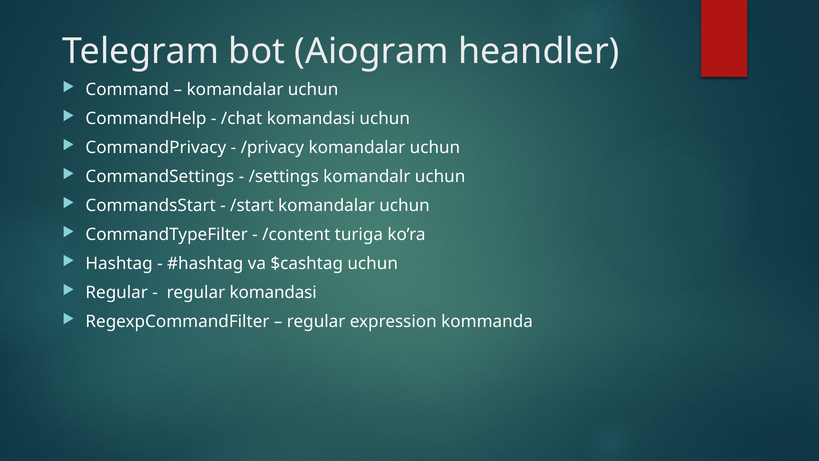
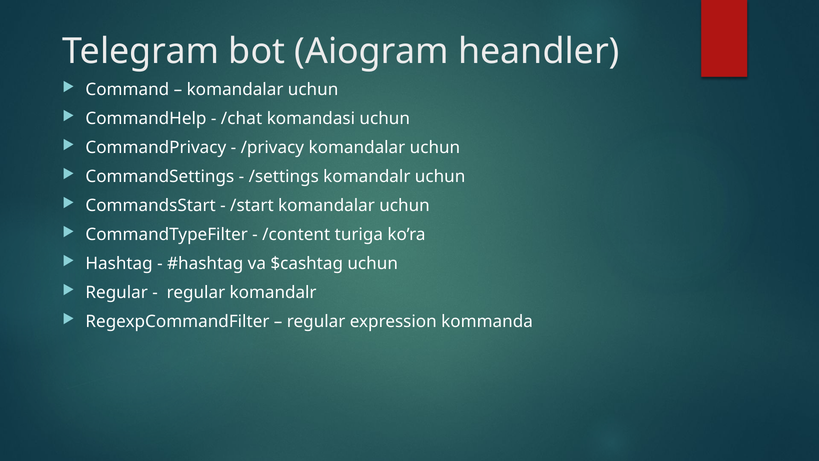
regular komandasi: komandasi -> komandalr
